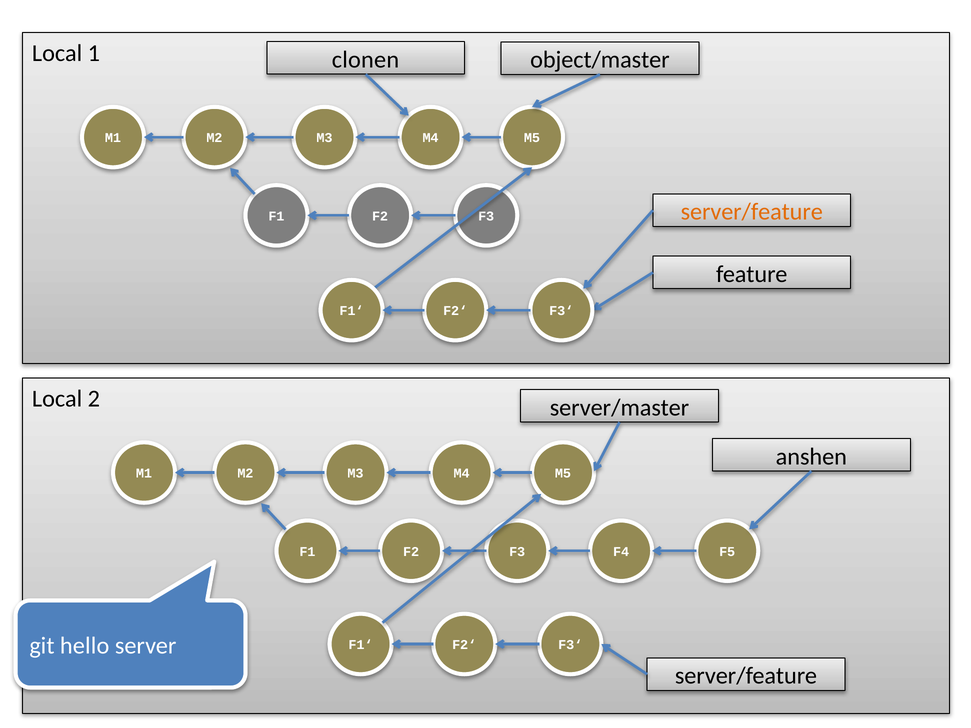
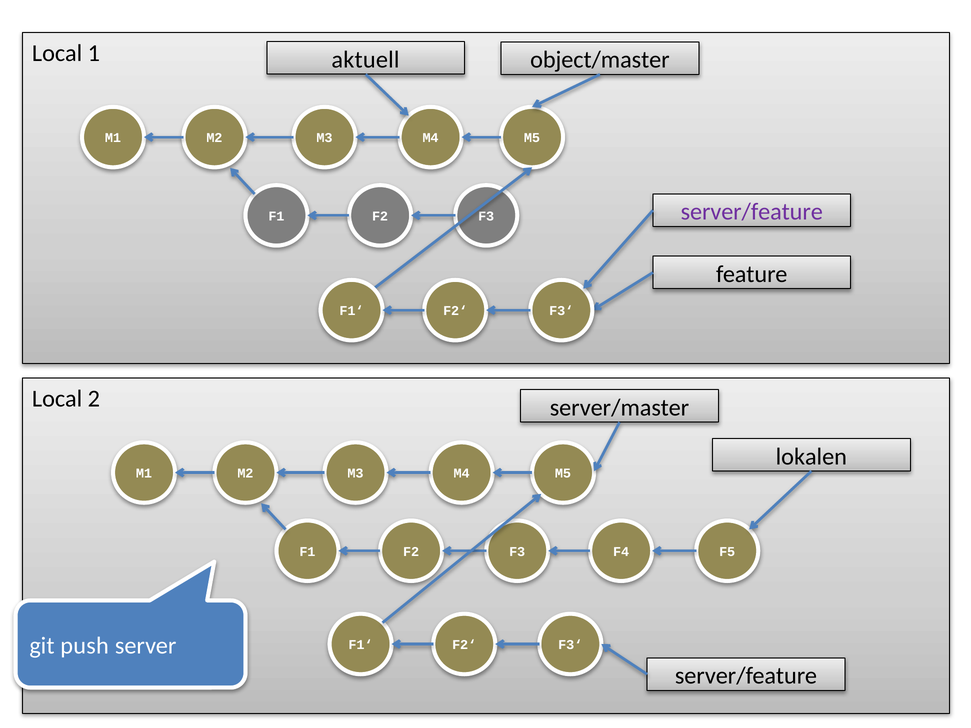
clonen: clonen -> aktuell
server/feature at (752, 212) colour: orange -> purple
anshen: anshen -> lokalen
hello: hello -> push
